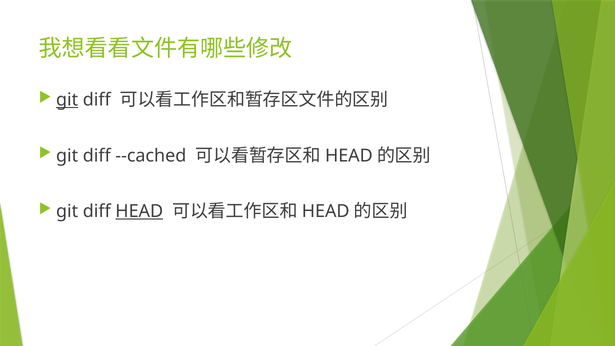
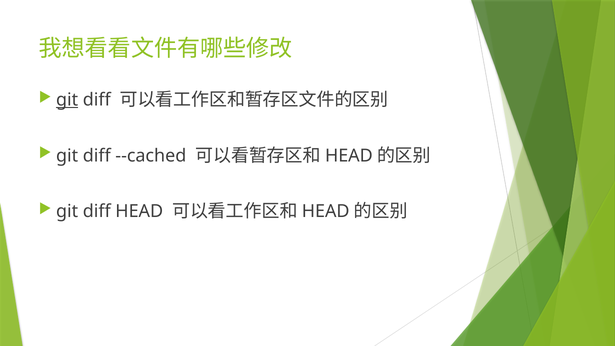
HEAD at (139, 211) underline: present -> none
